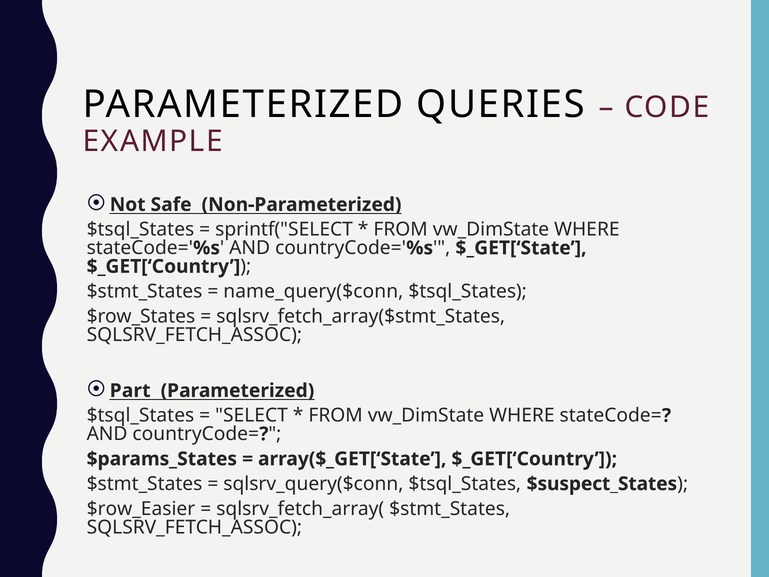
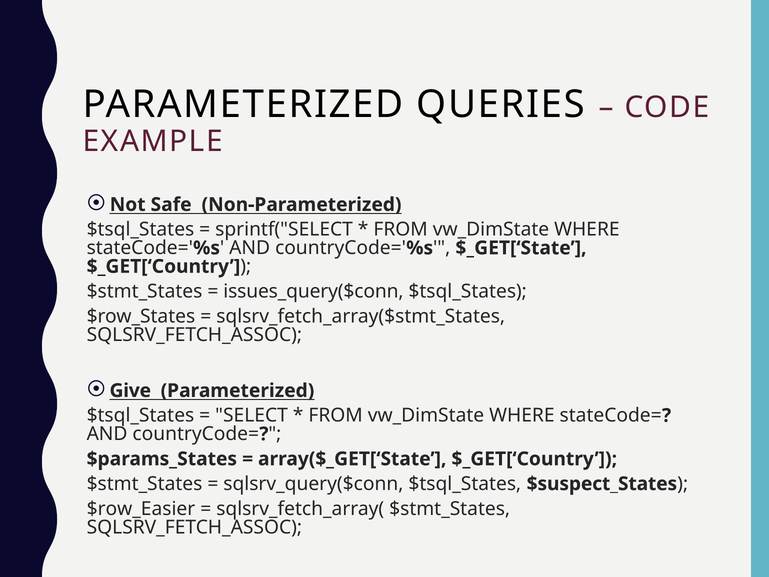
name_query($conn: name_query($conn -> issues_query($conn
Part: Part -> Give
